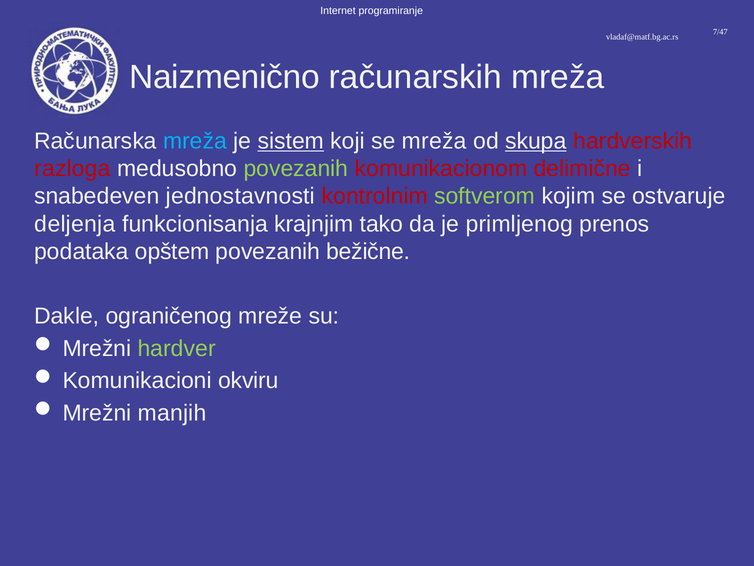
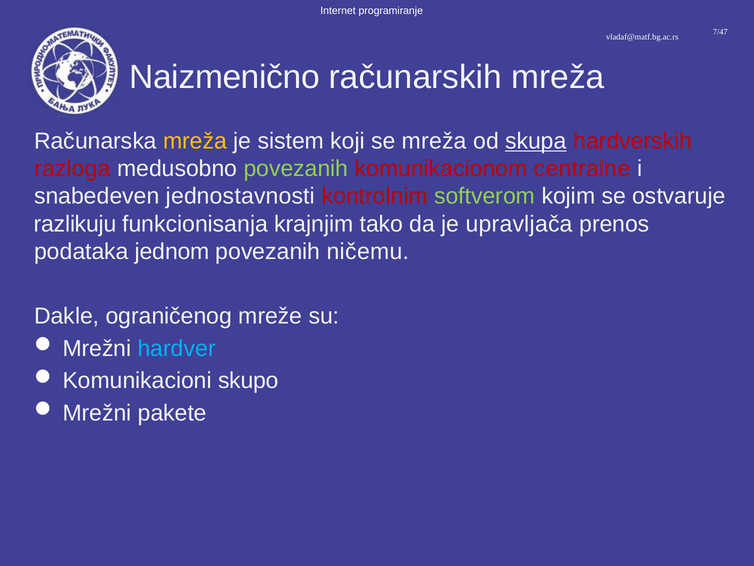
mreža at (195, 141) colour: light blue -> yellow
sistem underline: present -> none
delimične: delimične -> centralne
deljenja: deljenja -> razlikuju
primljenog: primljenog -> upravljača
opštem: opštem -> jednom
bežične: bežične -> ničemu
hardver colour: light green -> light blue
okviru: okviru -> skupo
manjih: manjih -> pakete
